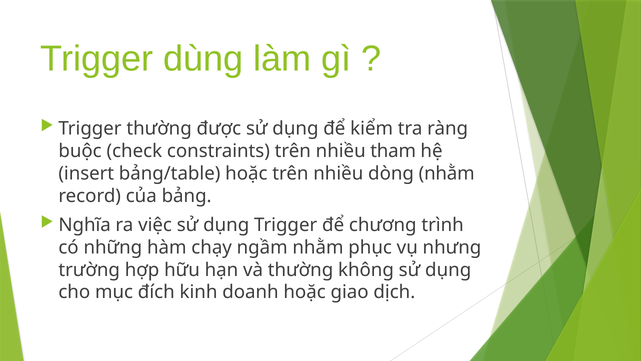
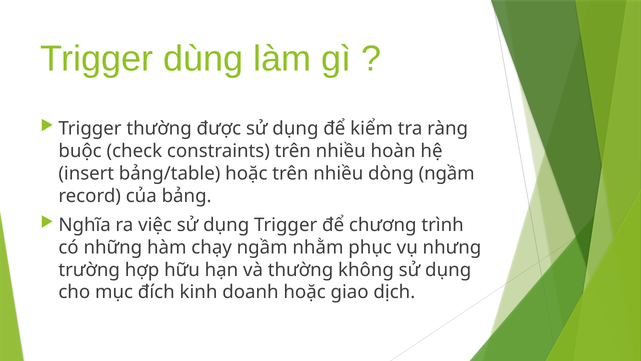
tham: tham -> hoàn
dòng nhằm: nhằm -> ngầm
